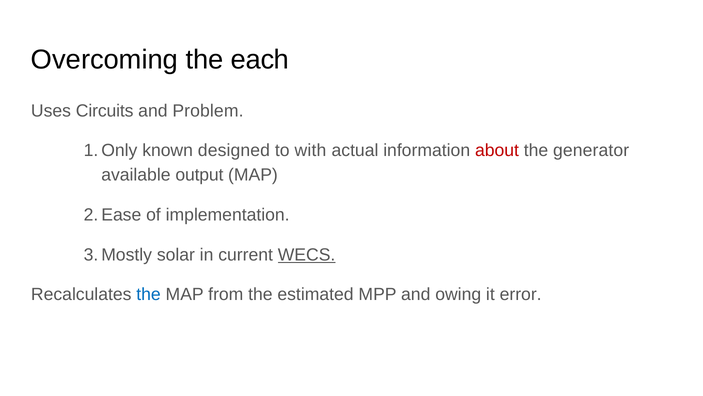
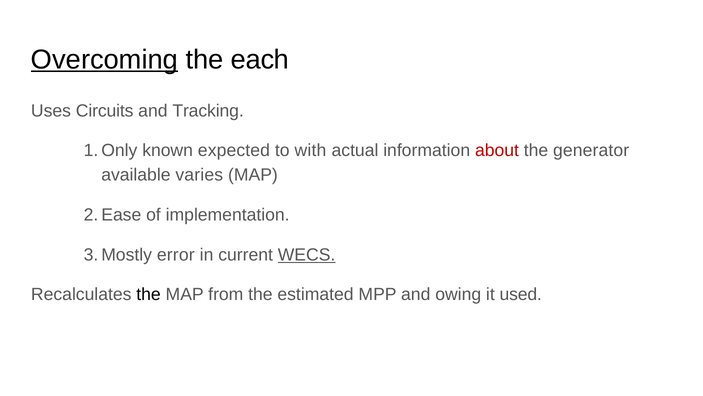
Overcoming underline: none -> present
Problem: Problem -> Tracking
designed: designed -> expected
output: output -> varies
solar: solar -> error
the at (149, 294) colour: blue -> black
error: error -> used
